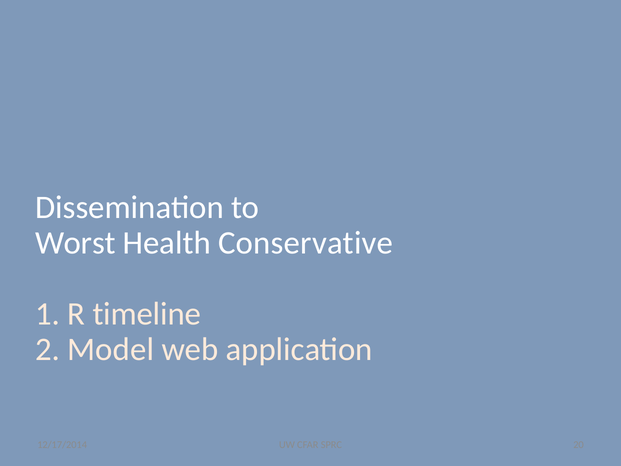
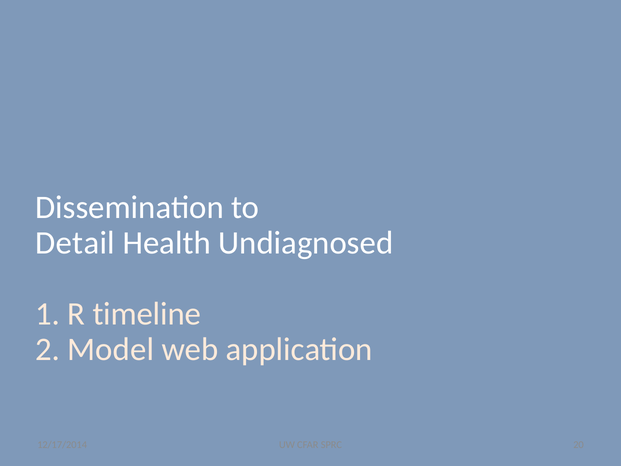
Worst: Worst -> Detail
Conservative: Conservative -> Undiagnosed
